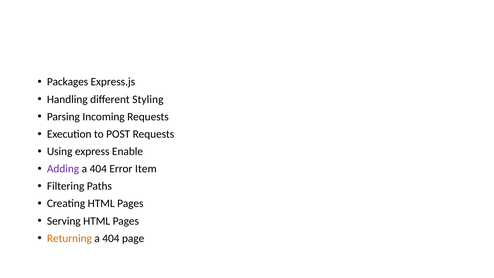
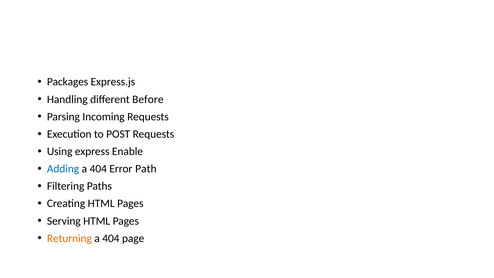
Styling: Styling -> Before
Adding colour: purple -> blue
Item: Item -> Path
